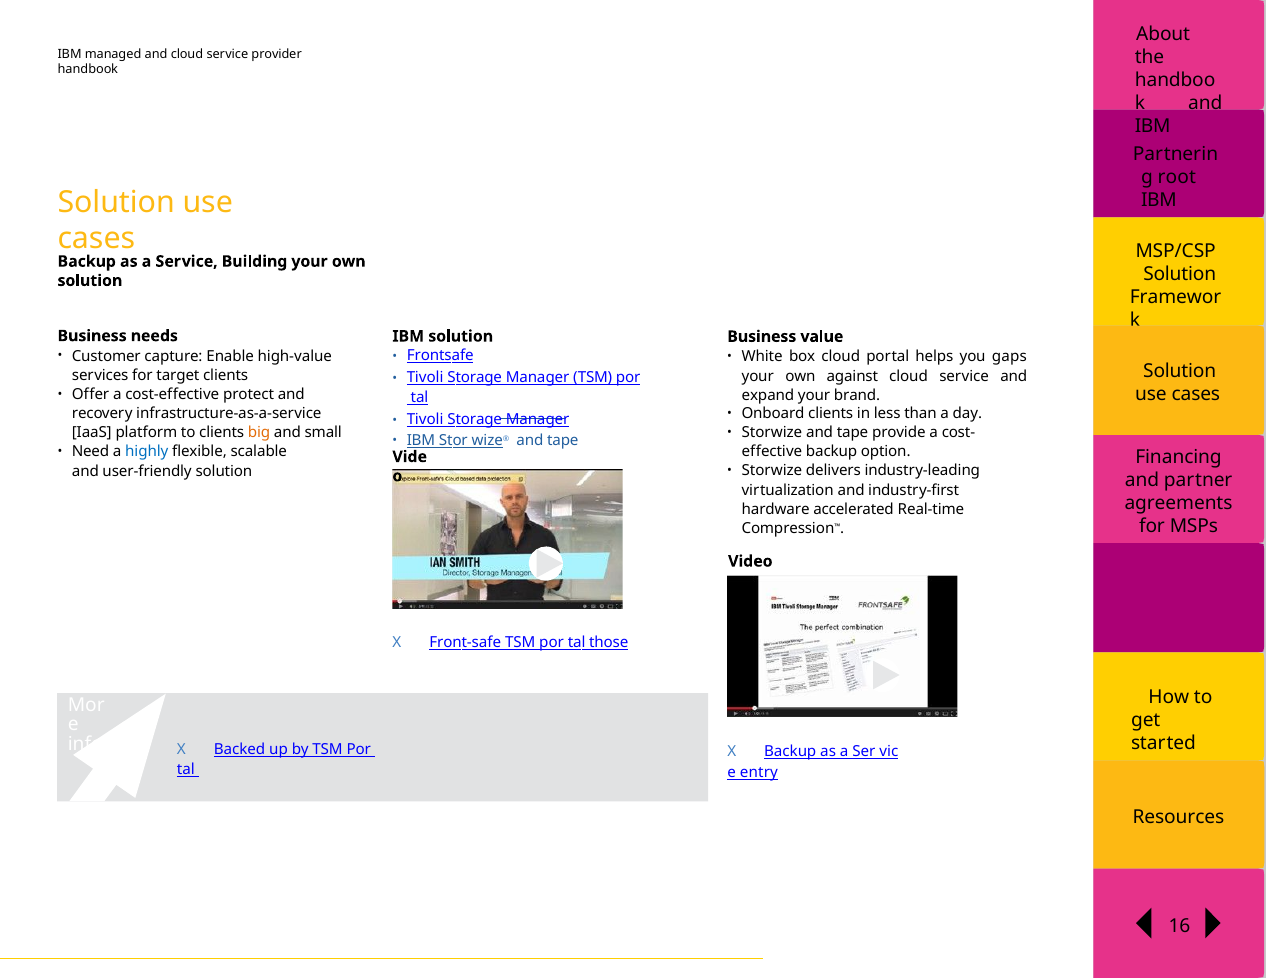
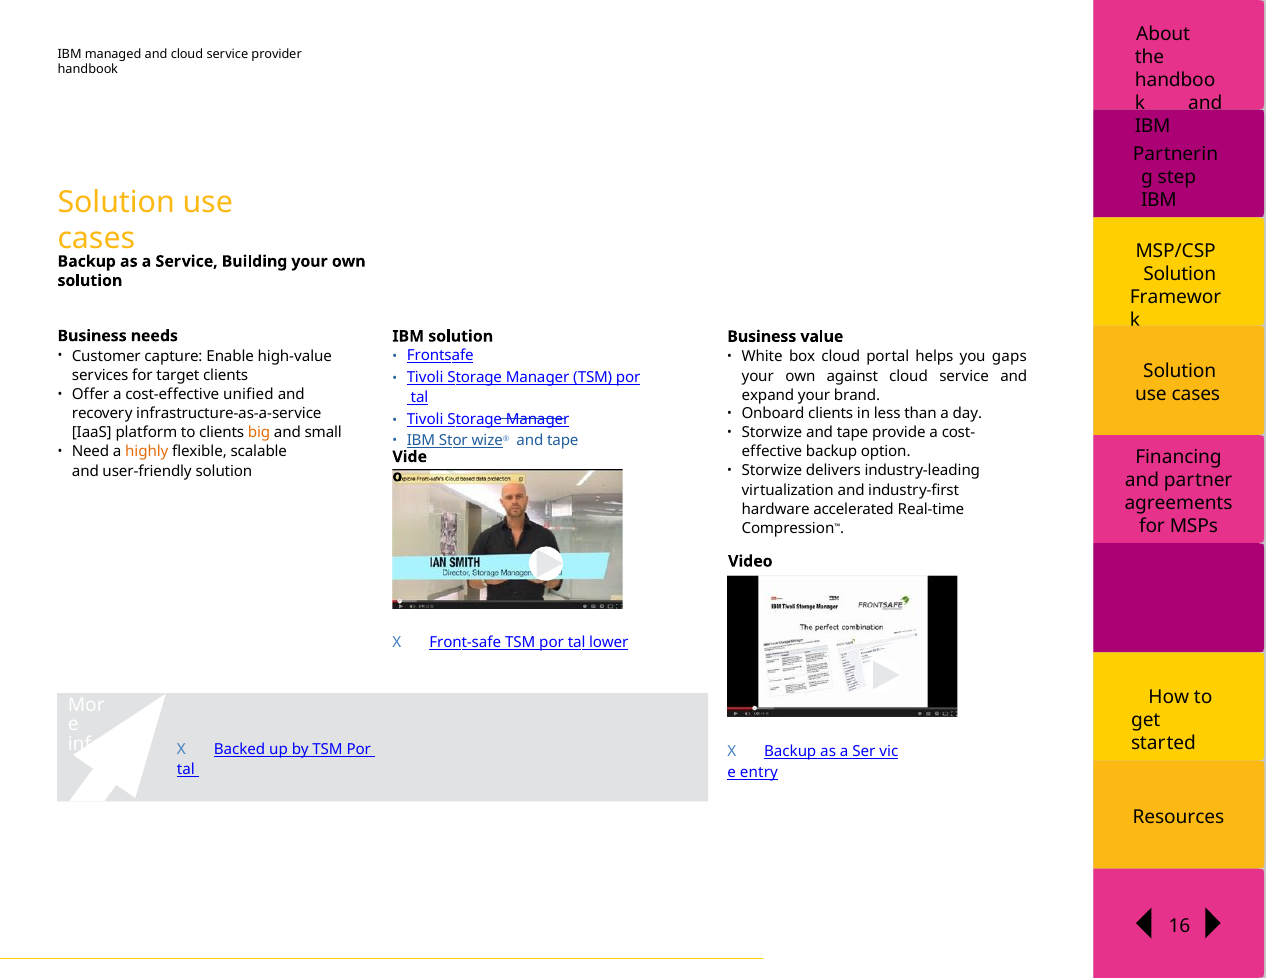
root: root -> step
protect: protect -> unified
highly colour: blue -> orange
those: those -> lower
